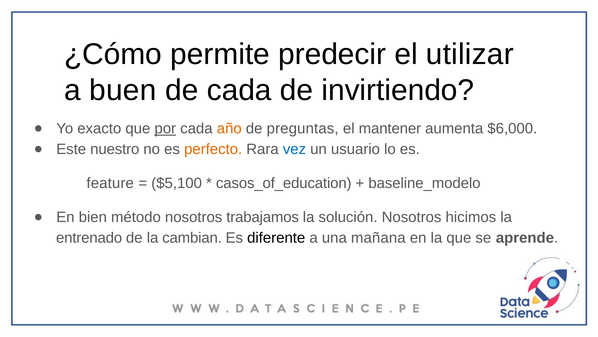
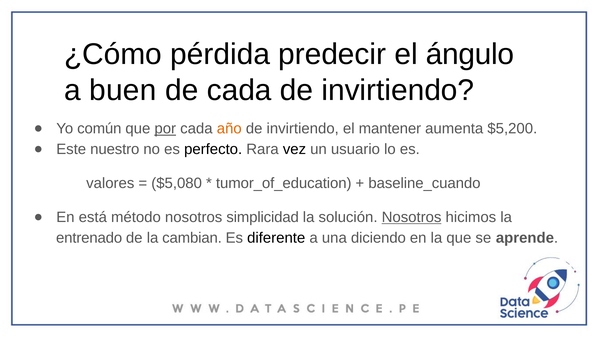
permite: permite -> pérdida
utilizar: utilizar -> ángulo
exacto: exacto -> común
preguntas at (303, 128): preguntas -> invirtiendo
$6,000: $6,000 -> $5,200
perfecto colour: orange -> black
vez colour: blue -> black
feature: feature -> valores
$5,100: $5,100 -> $5,080
casos_of_education: casos_of_education -> tumor_of_education
baseline_modelo: baseline_modelo -> baseline_cuando
bien: bien -> está
trabajamos: trabajamos -> simplicidad
Nosotros at (412, 217) underline: none -> present
mañana: mañana -> diciendo
